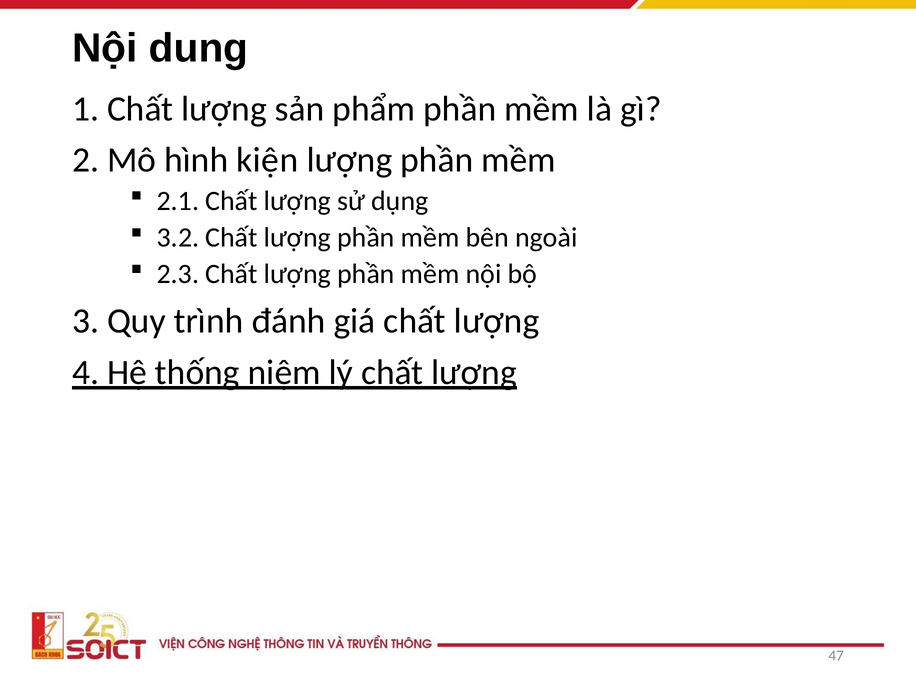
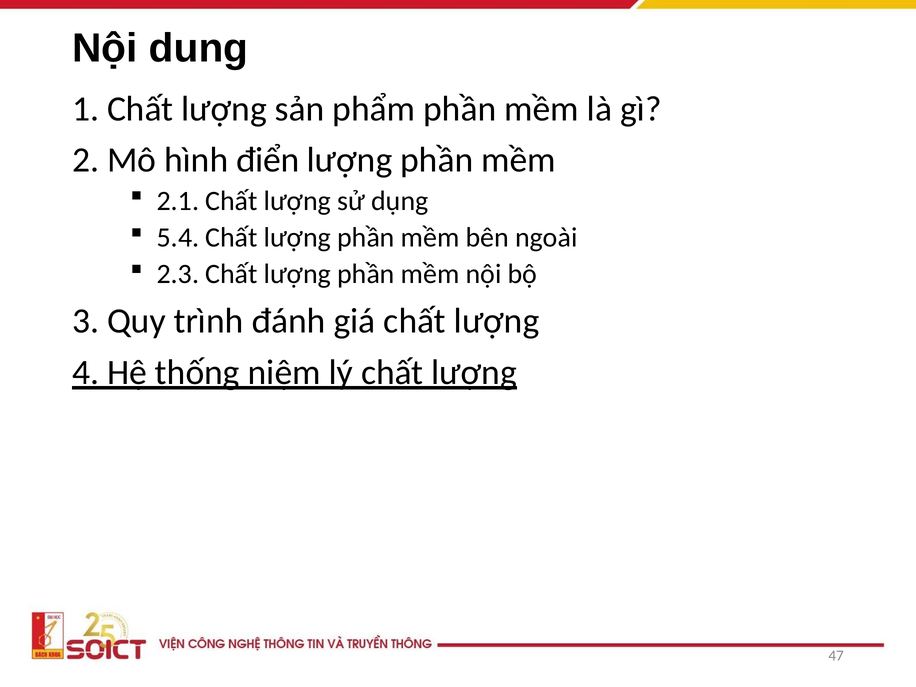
kiện: kiện -> điển
3.2: 3.2 -> 5.4
